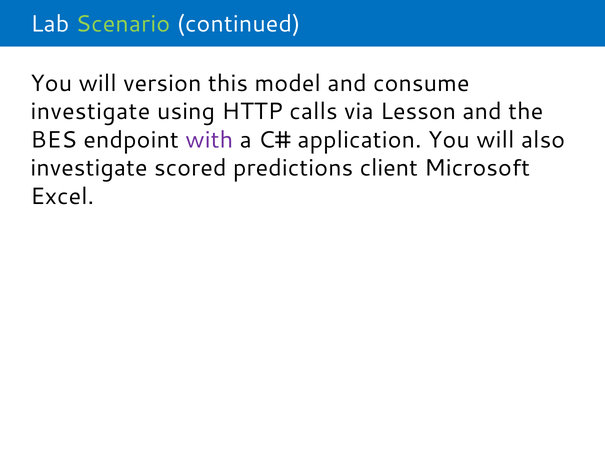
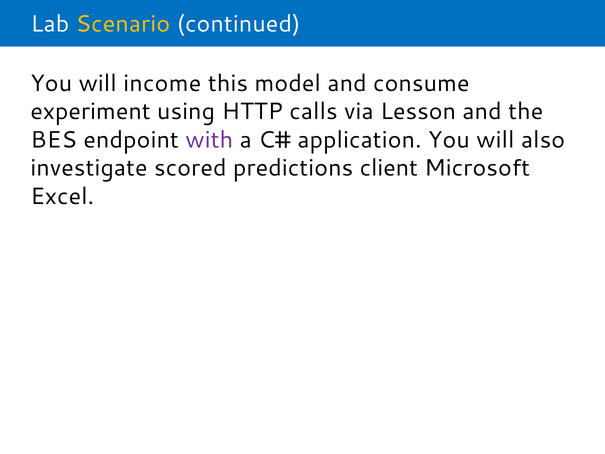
Scenario colour: light green -> yellow
version: version -> income
investigate at (90, 112): investigate -> experiment
